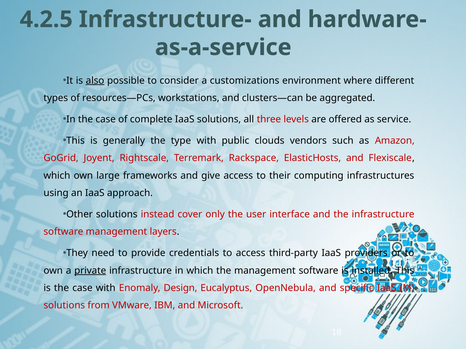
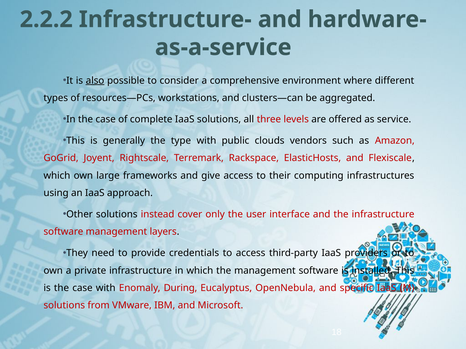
4.2.5: 4.2.5 -> 2.2.2
customizations: customizations -> comprehensive
private underline: present -> none
Design: Design -> During
